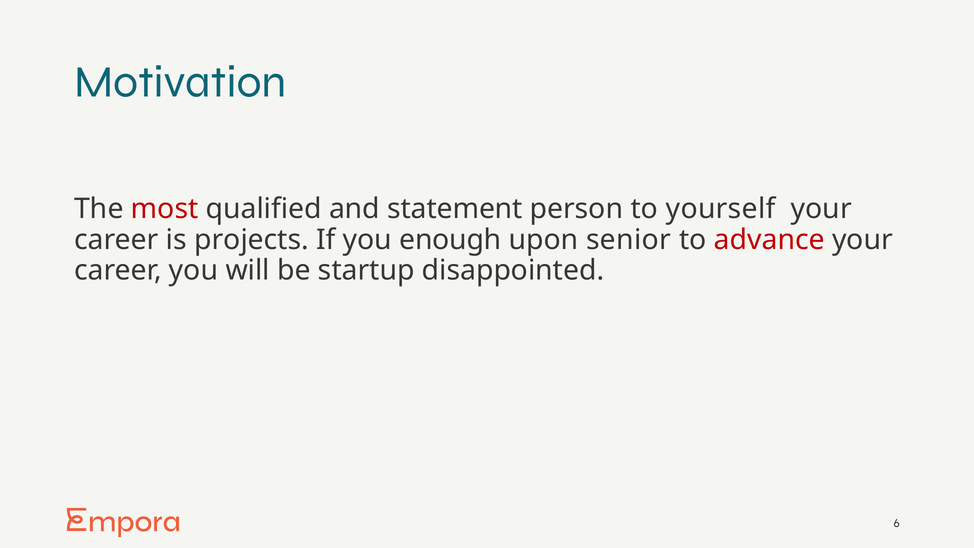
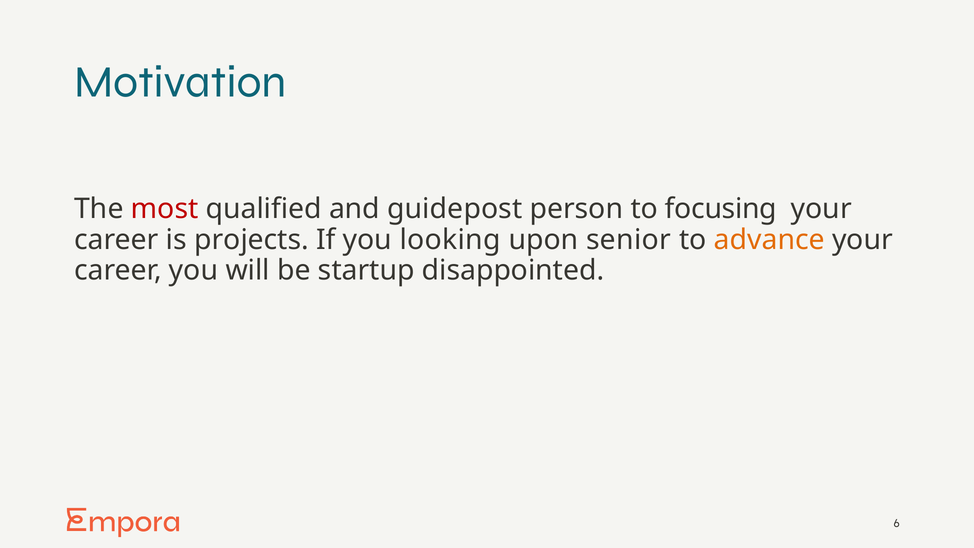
statement: statement -> guidepost
yourself: yourself -> focusing
enough: enough -> looking
advance colour: red -> orange
